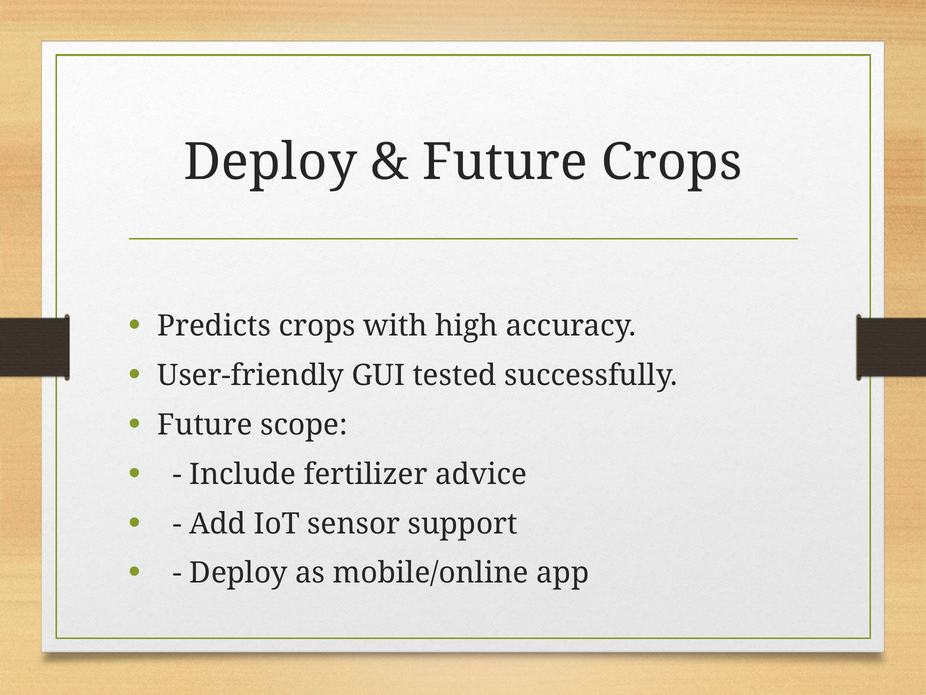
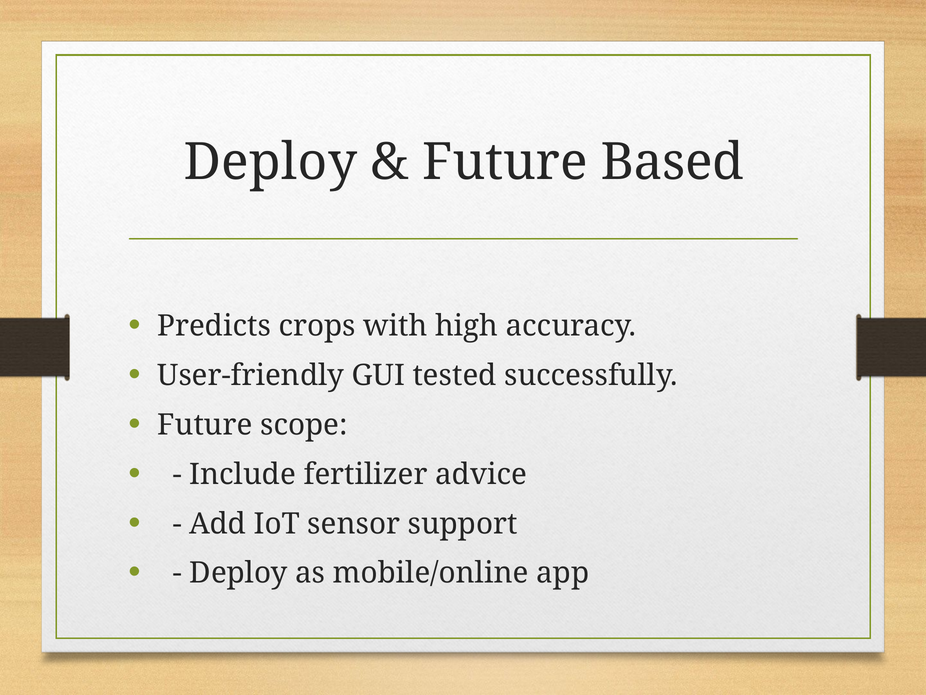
Future Crops: Crops -> Based
